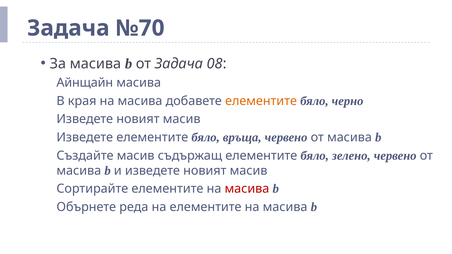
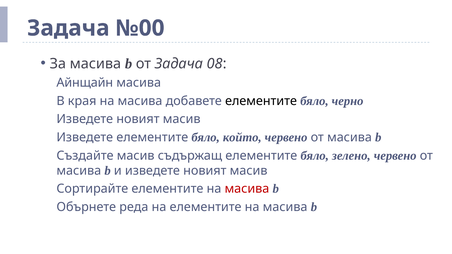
№70: №70 -> №00
елементите at (261, 101) colour: orange -> black
връща: връща -> който
